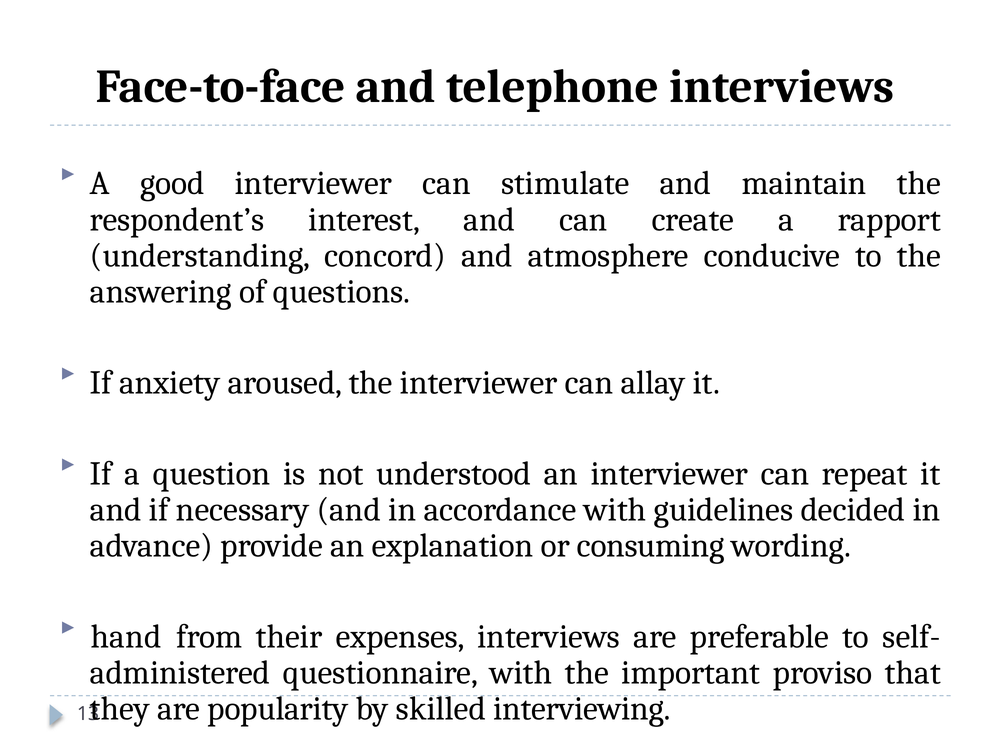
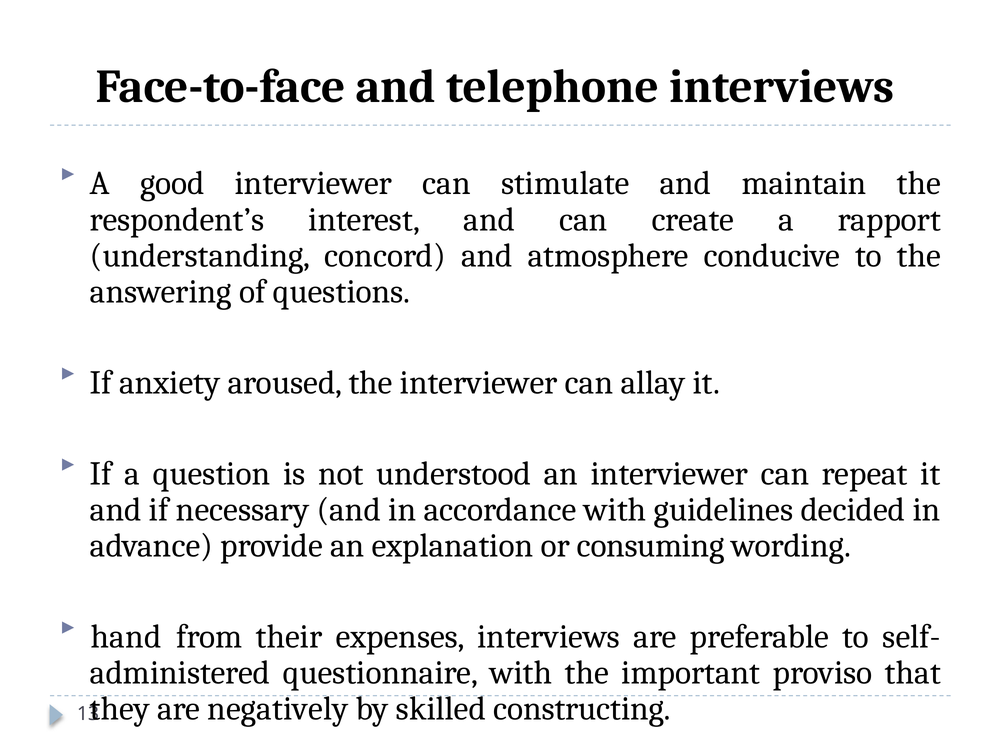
popularity: popularity -> negatively
interviewing: interviewing -> constructing
